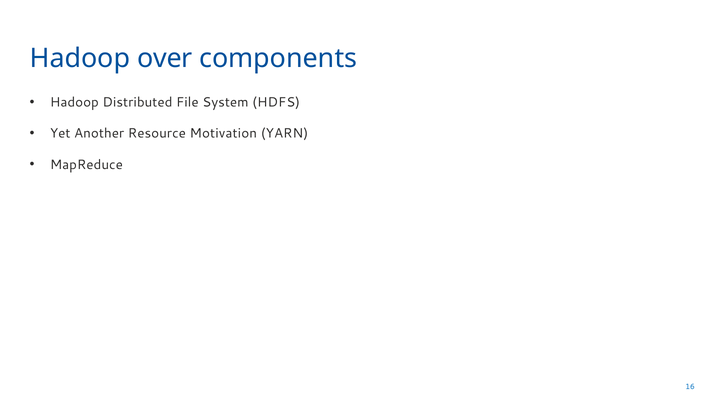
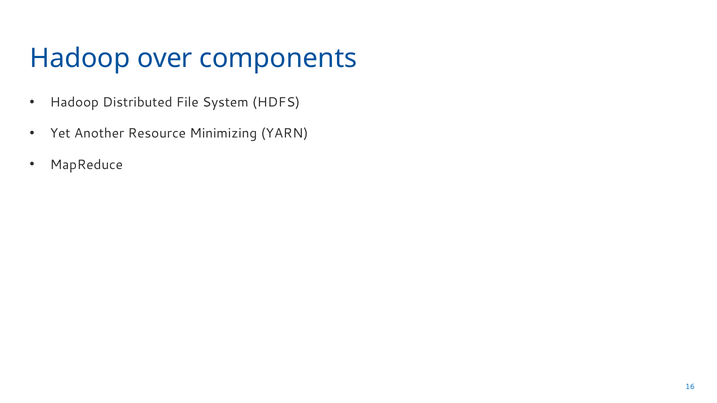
Motivation: Motivation -> Minimizing
